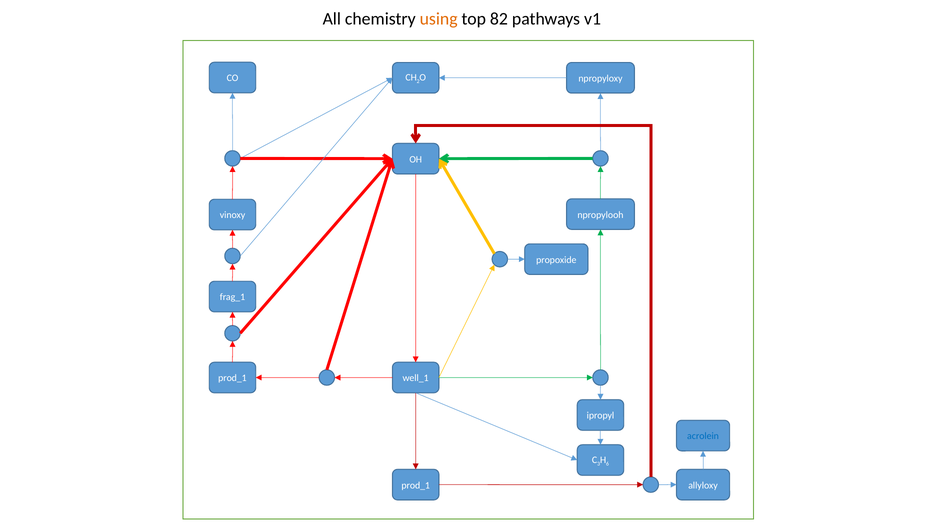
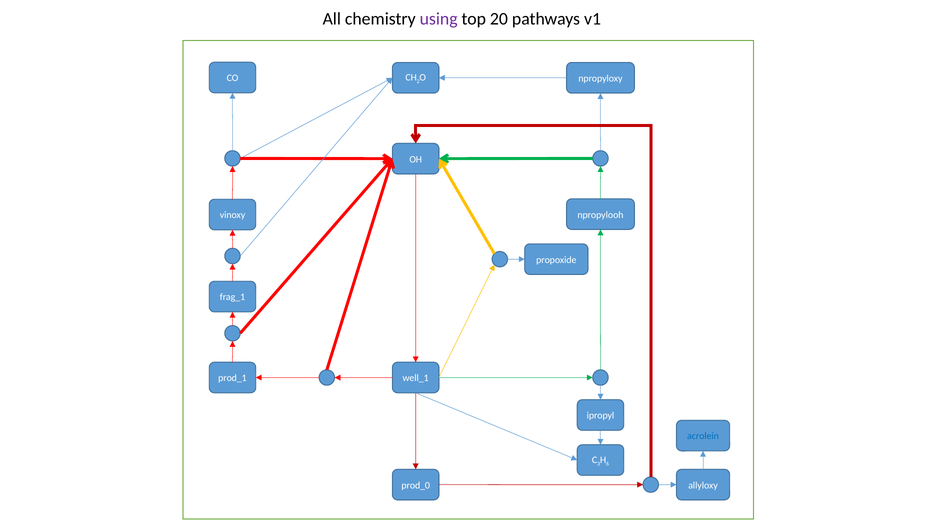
using colour: orange -> purple
82: 82 -> 20
prod_1 at (416, 486): prod_1 -> prod_0
